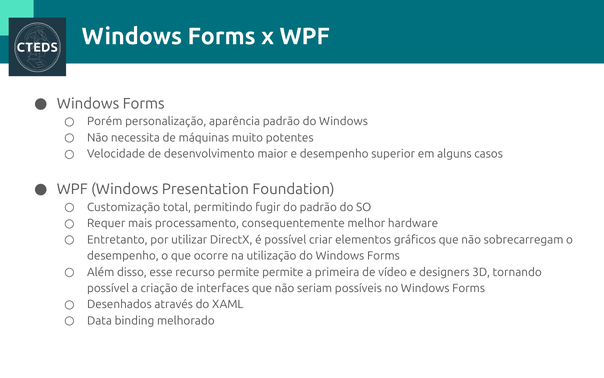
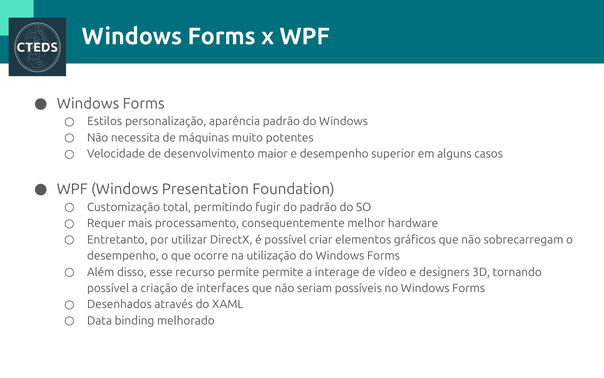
Porém: Porém -> Estilos
primeira: primeira -> interage
